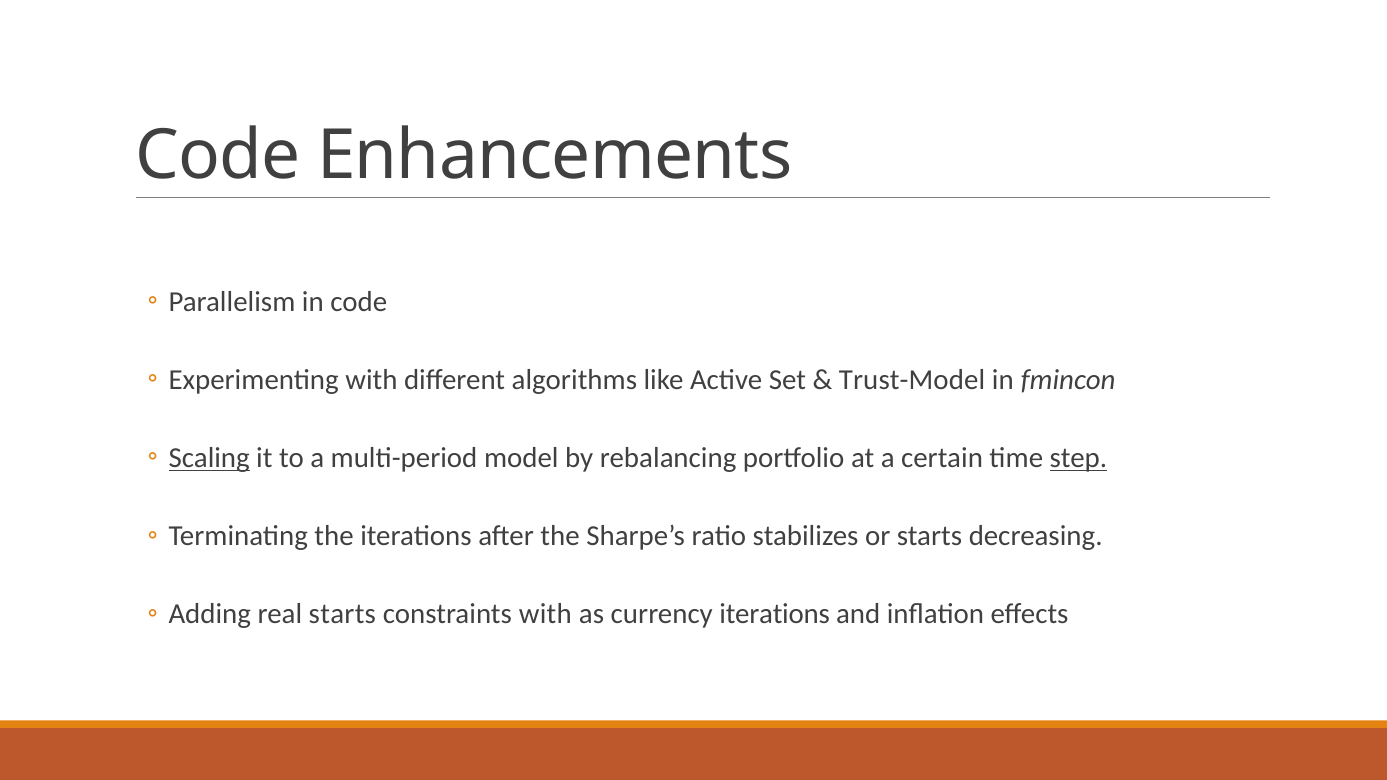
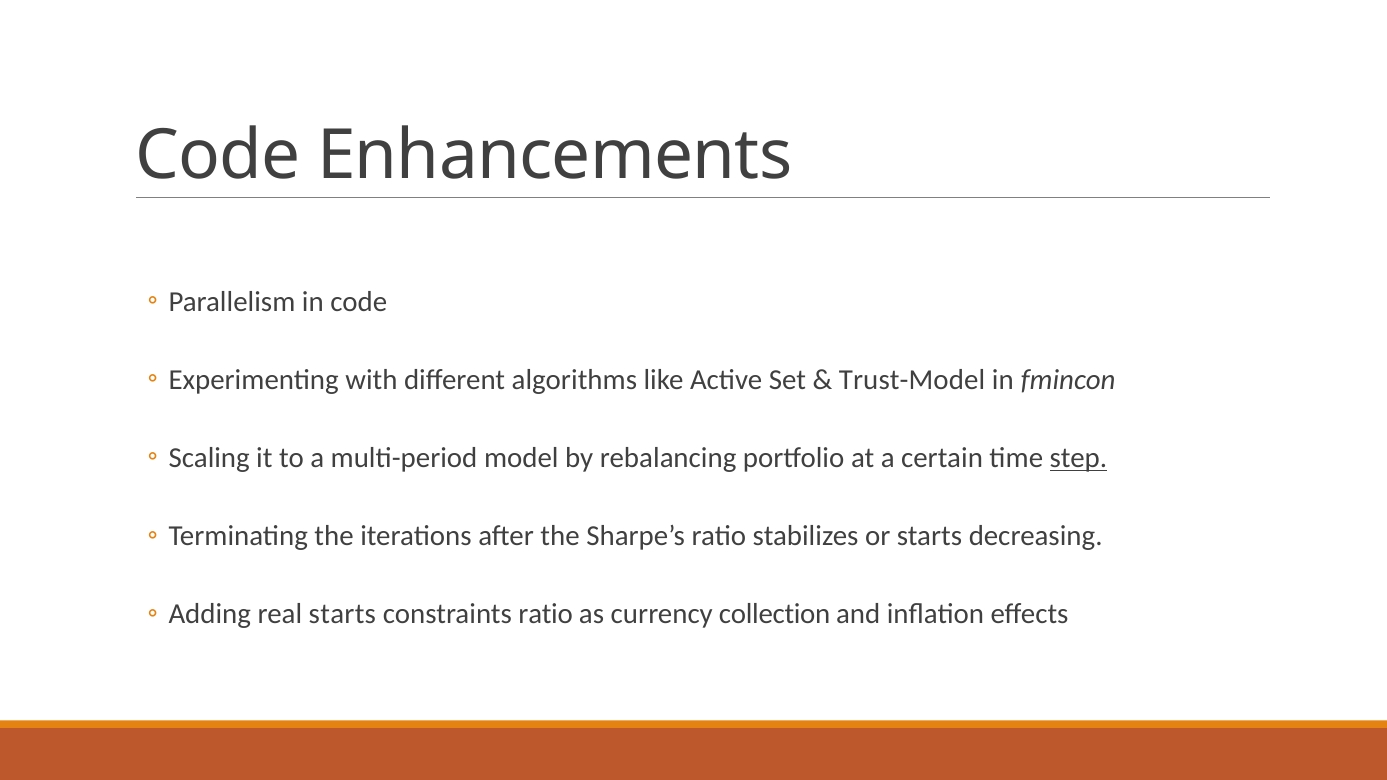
Scaling underline: present -> none
constraints with: with -> ratio
currency iterations: iterations -> collection
